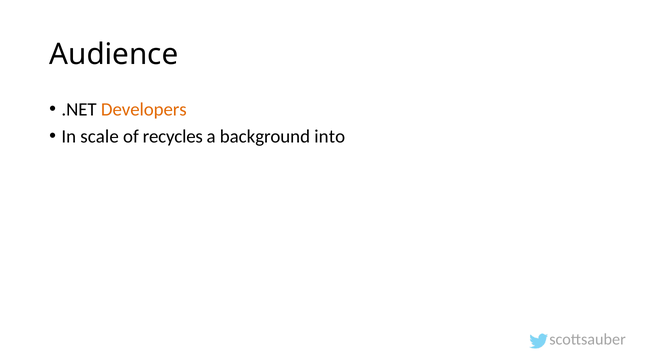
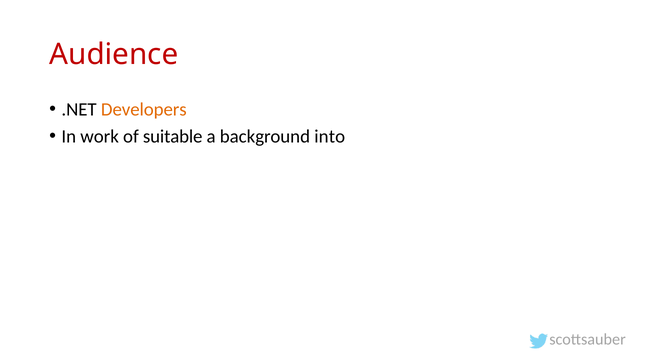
Audience colour: black -> red
scale: scale -> work
recycles: recycles -> suitable
